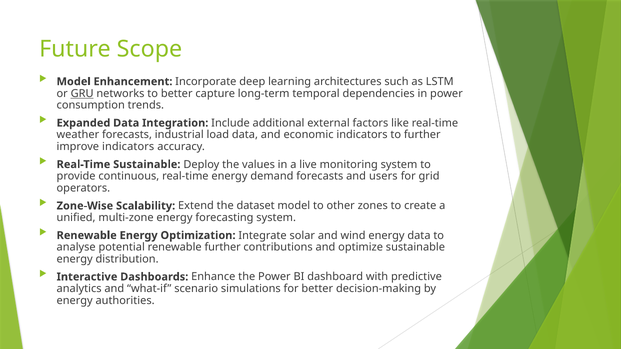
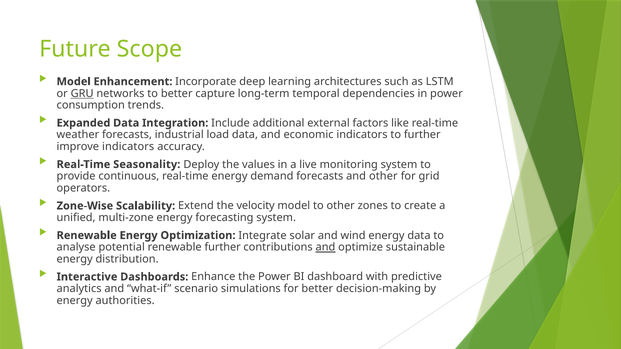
Real-Time Sustainable: Sustainable -> Seasonality
and users: users -> other
dataset: dataset -> velocity
and at (325, 247) underline: none -> present
